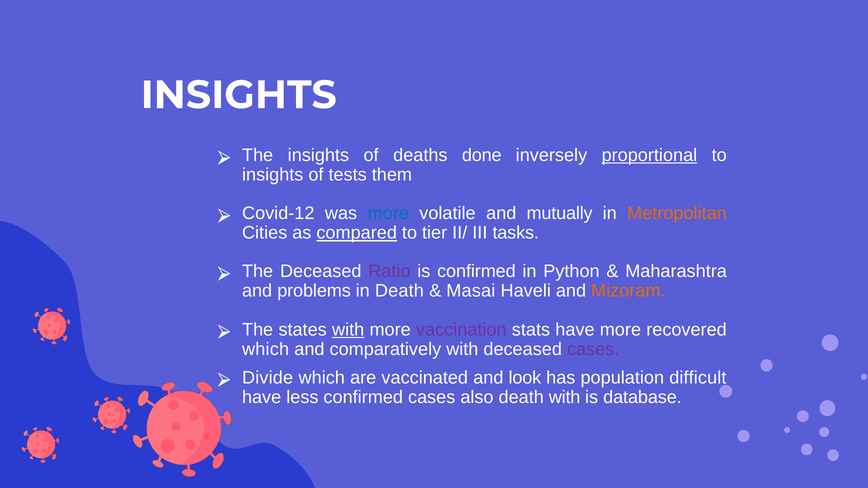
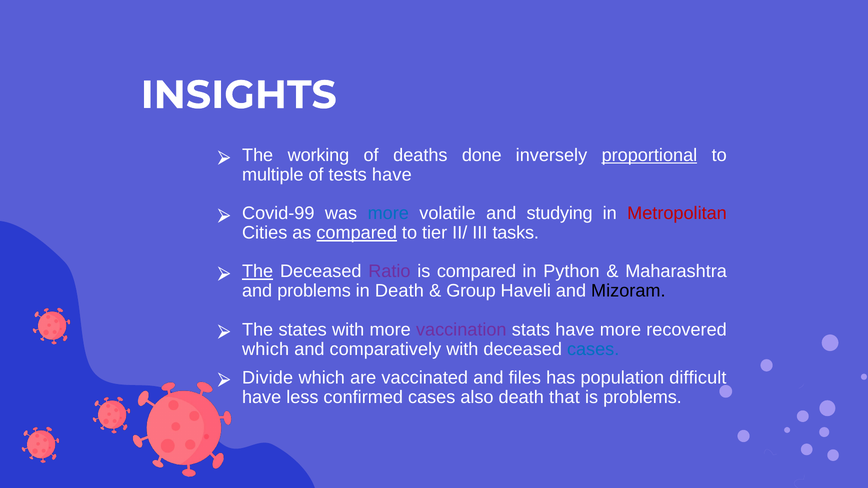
The insights: insights -> working
insights at (273, 175): insights -> multiple
tests them: them -> have
Covid-12: Covid-12 -> Covid-99
mutually: mutually -> studying
Metropolitan colour: orange -> red
The at (258, 272) underline: none -> present
is confirmed: confirmed -> compared
Masai: Masai -> Group
Mizoram colour: orange -> black
with at (348, 330) underline: present -> none
cases at (593, 349) colour: purple -> blue
look: look -> files
death with: with -> that
is database: database -> problems
